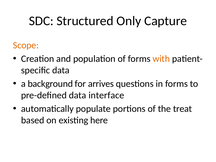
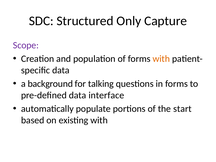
Scope colour: orange -> purple
arrives: arrives -> talking
treat: treat -> start
existing here: here -> with
